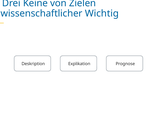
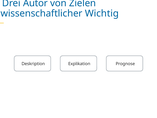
Keine: Keine -> Autor
